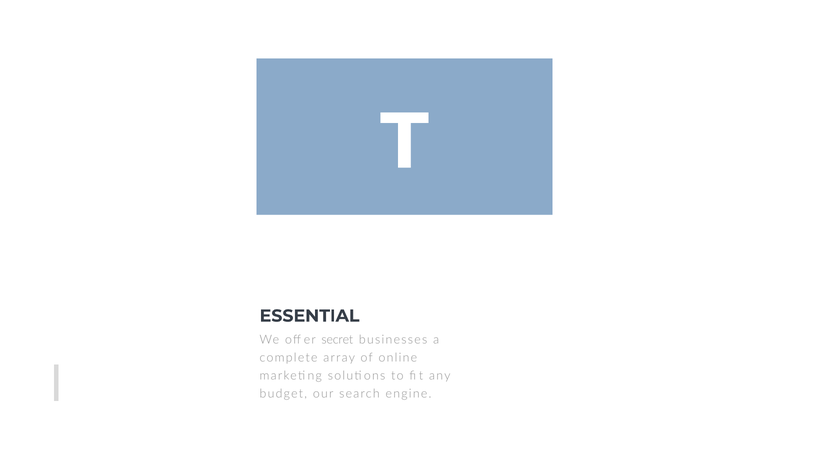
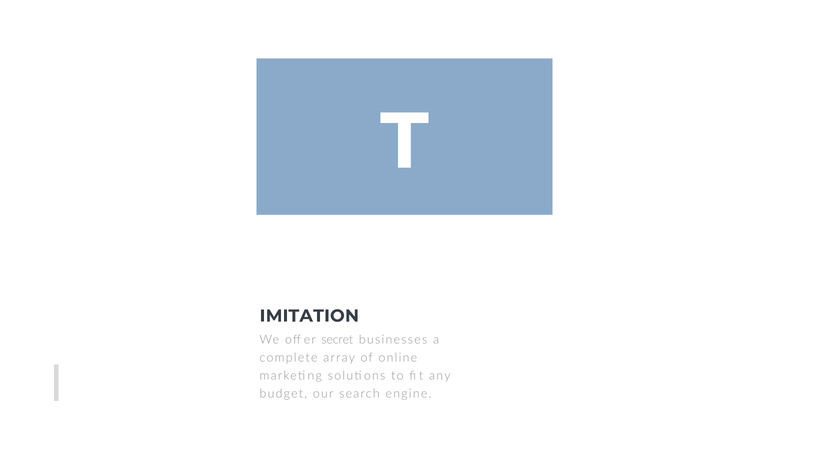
ESSENTIAL: ESSENTIAL -> IMITATION
